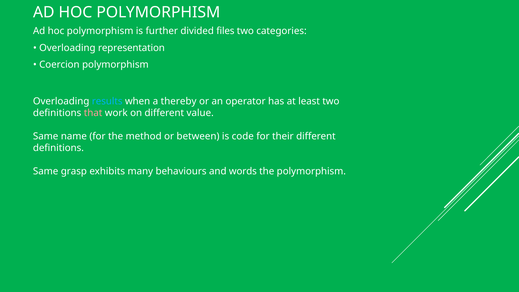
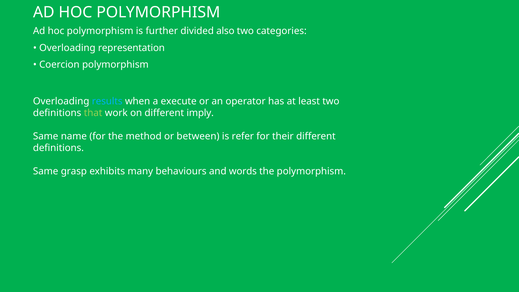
files: files -> also
thereby: thereby -> execute
that colour: pink -> light green
value: value -> imply
code: code -> refer
